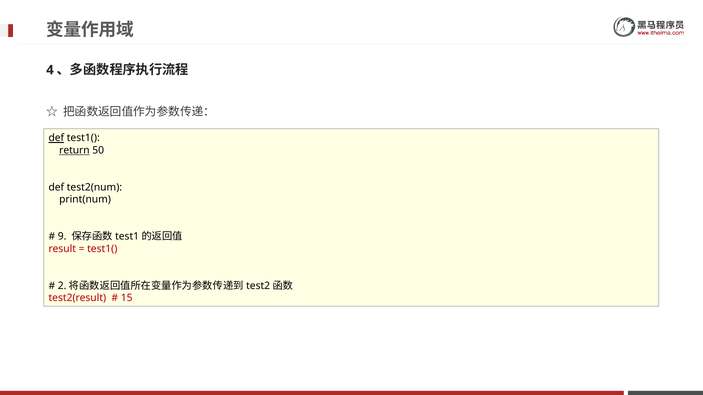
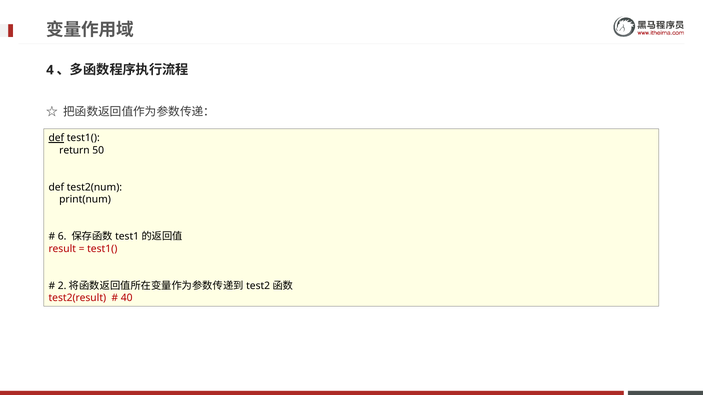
return underline: present -> none
9: 9 -> 6
15: 15 -> 40
